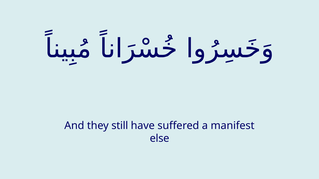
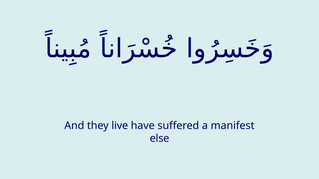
still: still -> live
